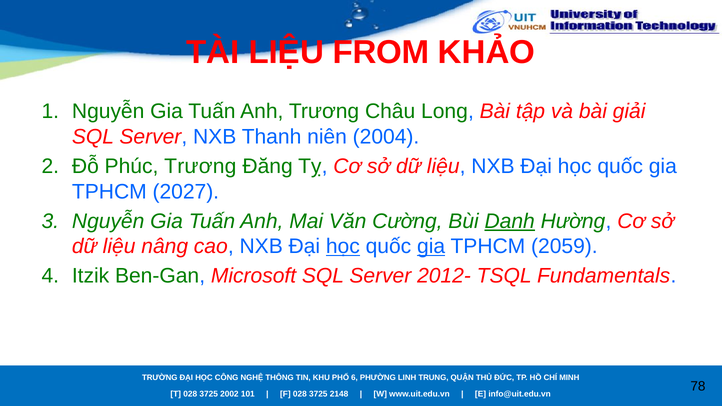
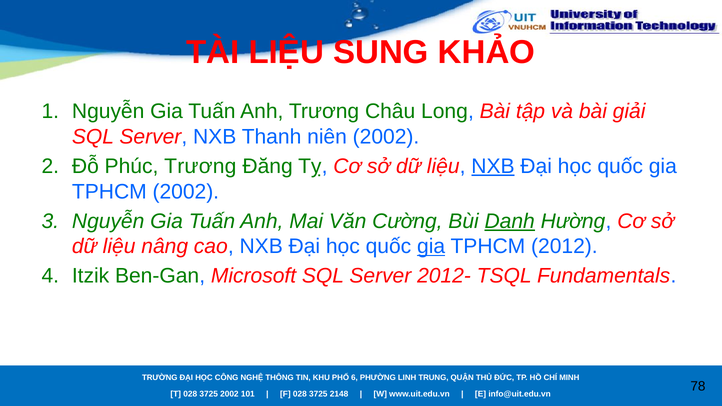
FROM: FROM -> SUNG
niên 2004: 2004 -> 2002
NXB at (493, 166) underline: none -> present
TPHCM 2027: 2027 -> 2002
học at (343, 246) underline: present -> none
2059: 2059 -> 2012
